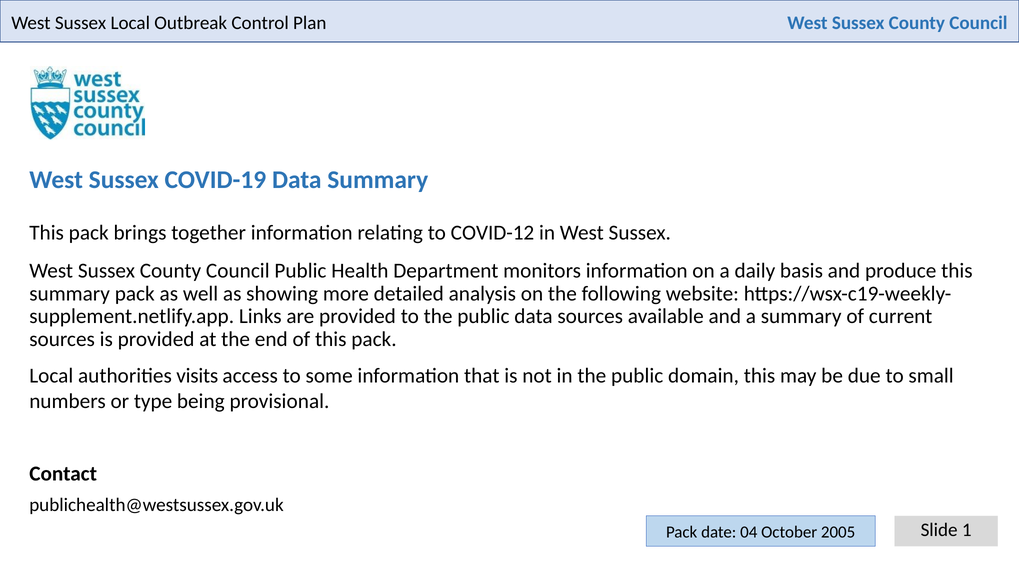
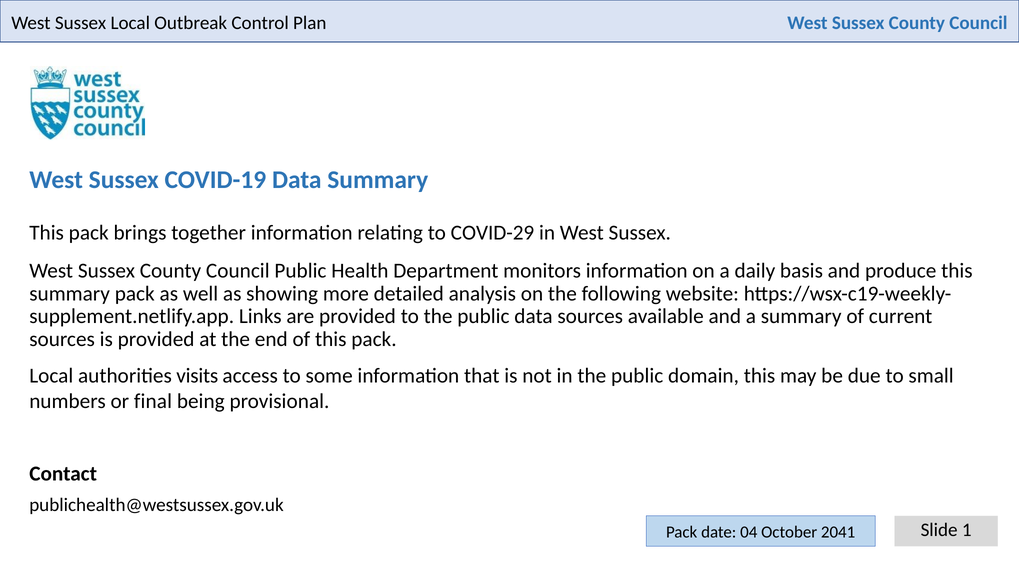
COVID-12: COVID-12 -> COVID-29
type: type -> final
2005: 2005 -> 2041
